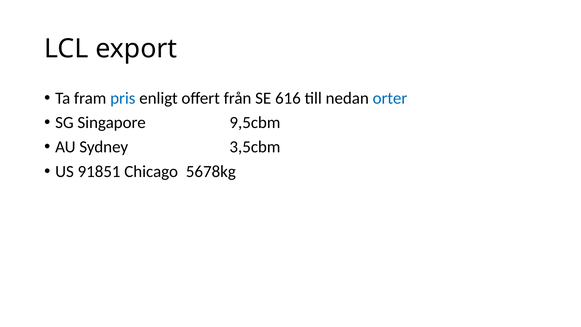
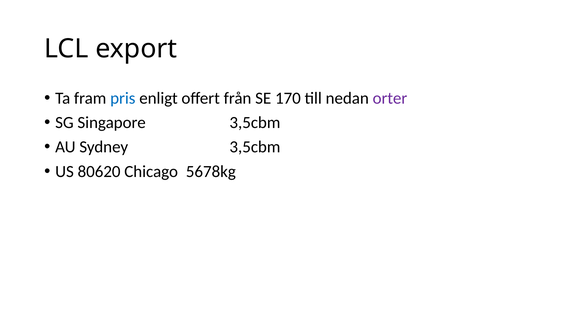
616: 616 -> 170
orter colour: blue -> purple
Singapore 9,5cbm: 9,5cbm -> 3,5cbm
91851: 91851 -> 80620
